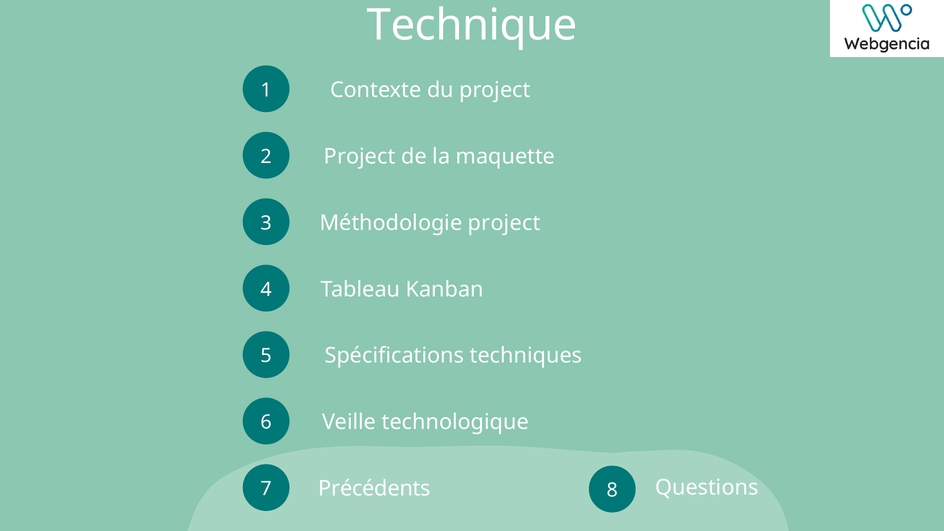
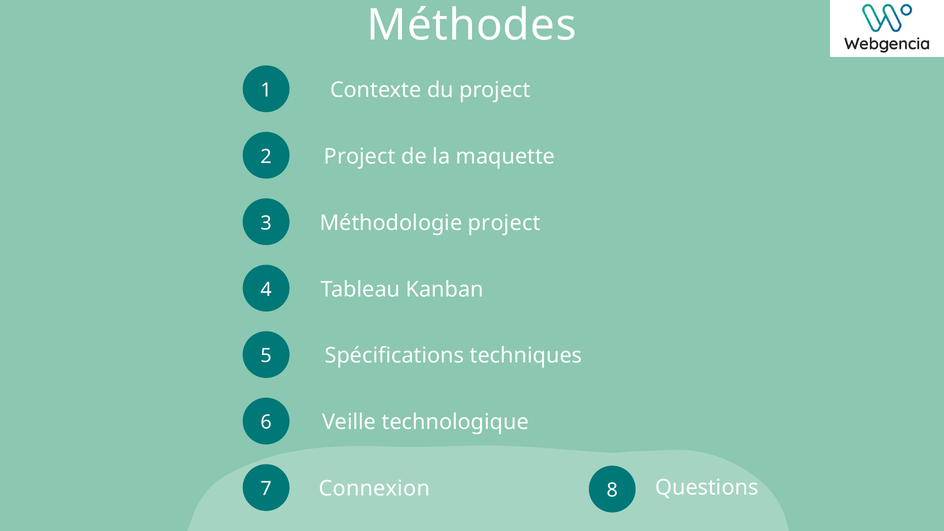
Technique: Technique -> Méthodes
Précédents: Précédents -> Connexion
